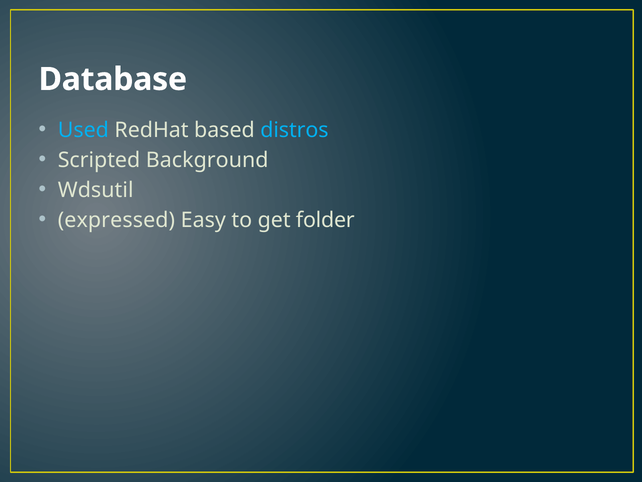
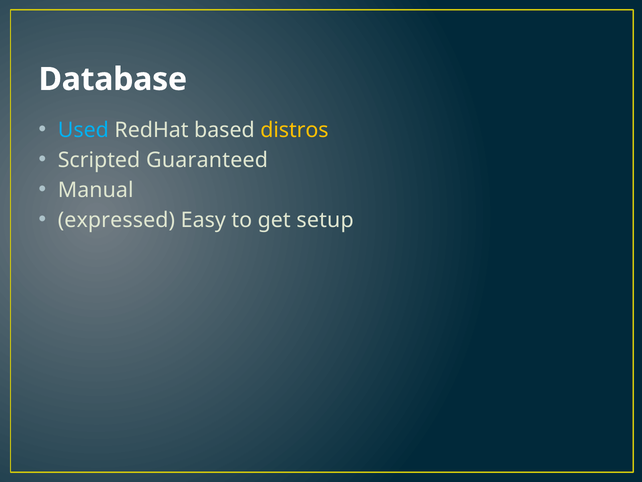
distros colour: light blue -> yellow
Background: Background -> Guaranteed
Wdsutil: Wdsutil -> Manual
folder: folder -> setup
